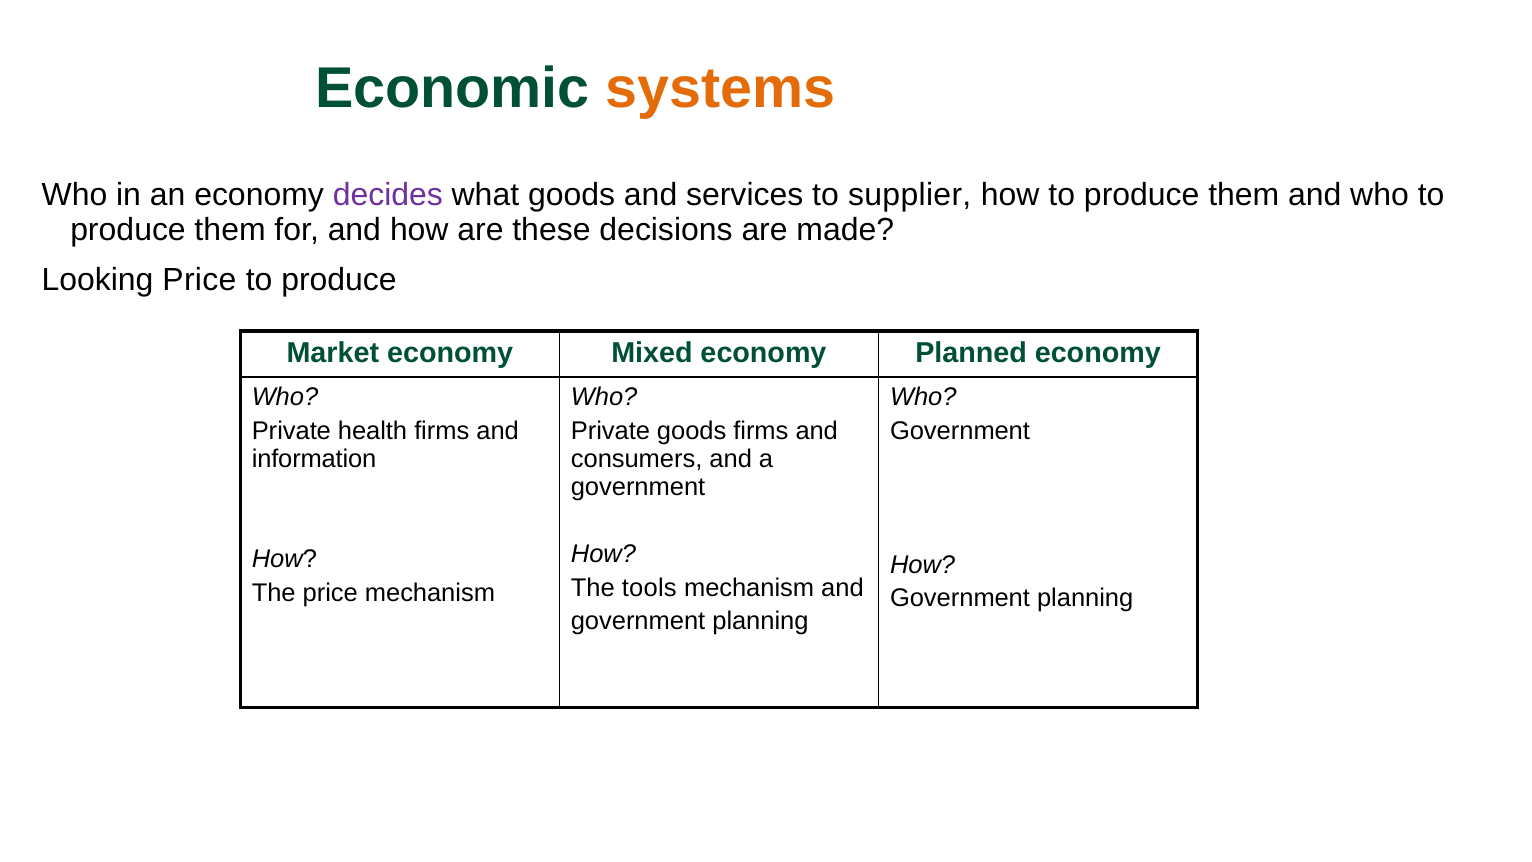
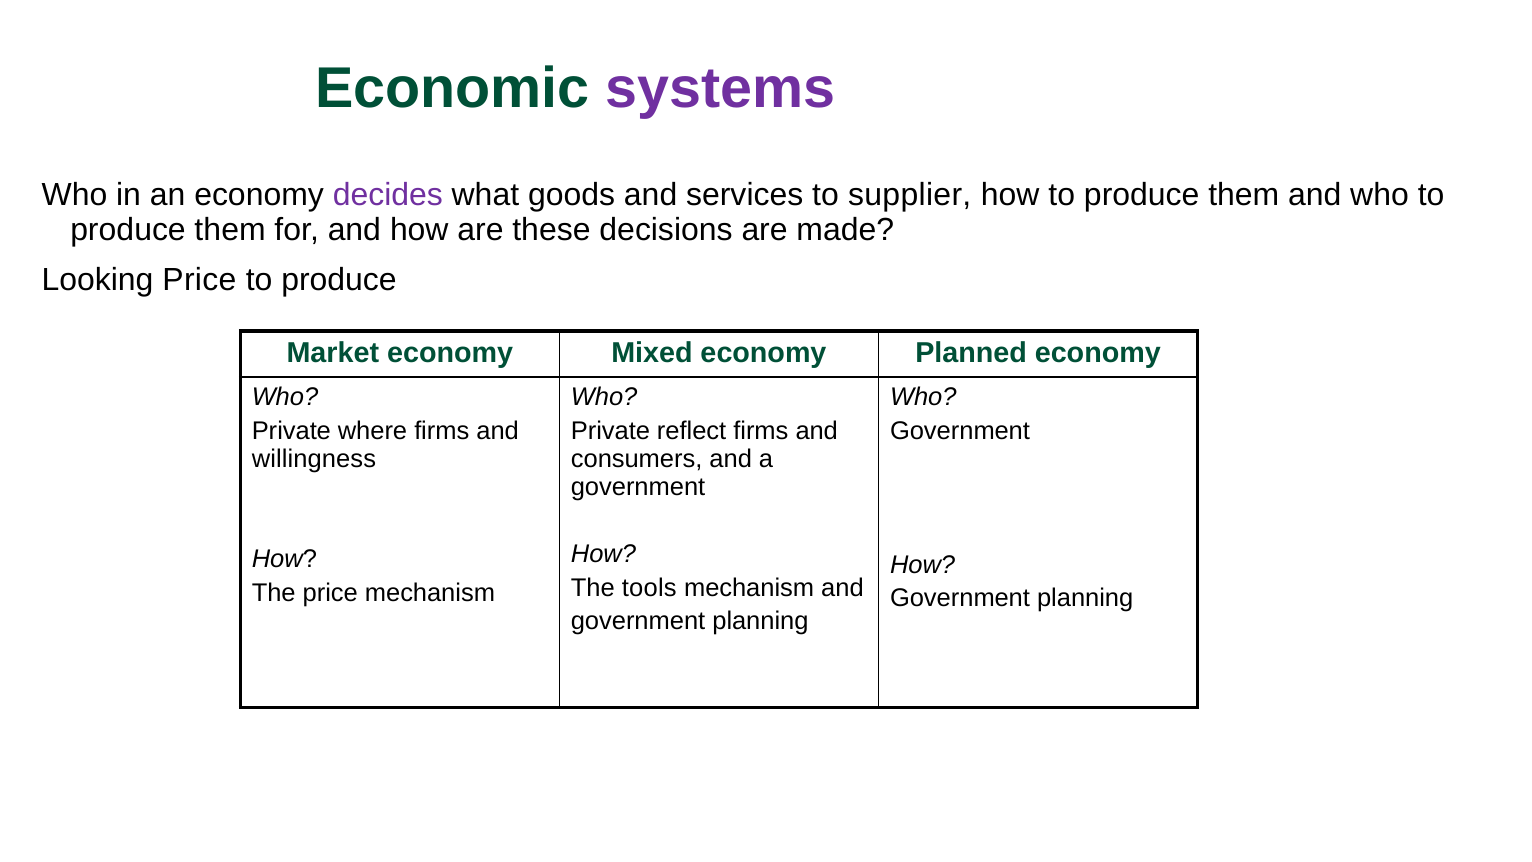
systems colour: orange -> purple
health: health -> where
Private goods: goods -> reflect
information: information -> willingness
